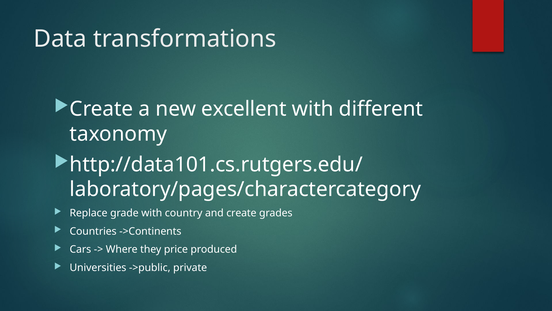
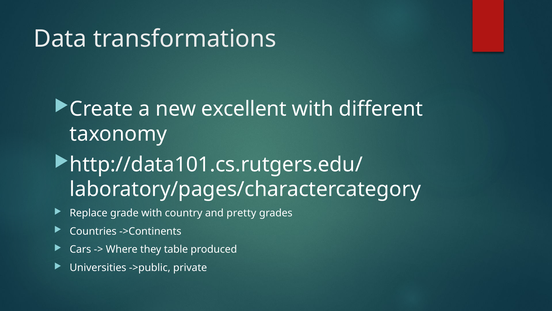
and create: create -> pretty
price: price -> table
